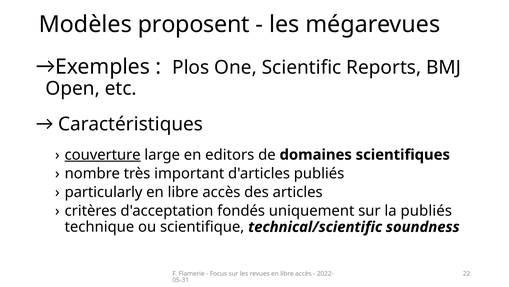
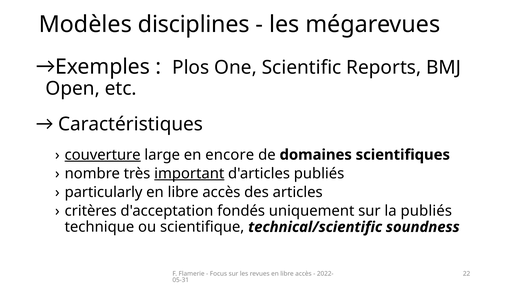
proposent: proposent -> disciplines
editors: editors -> encore
important underline: none -> present
